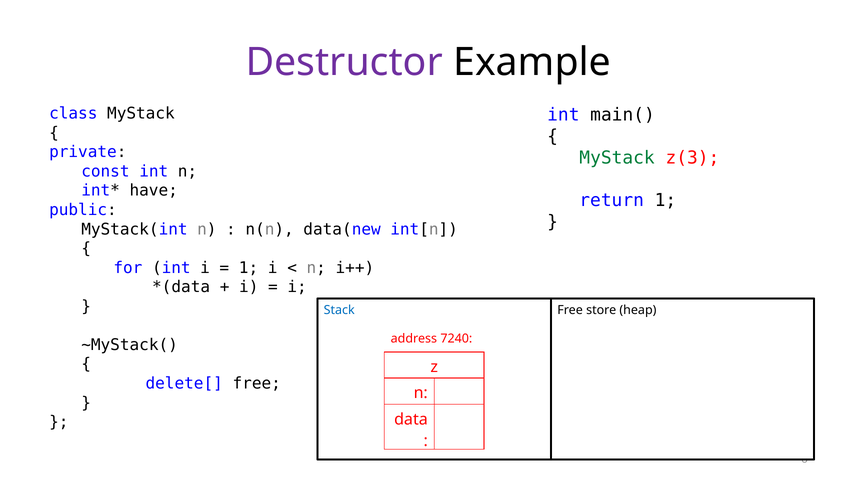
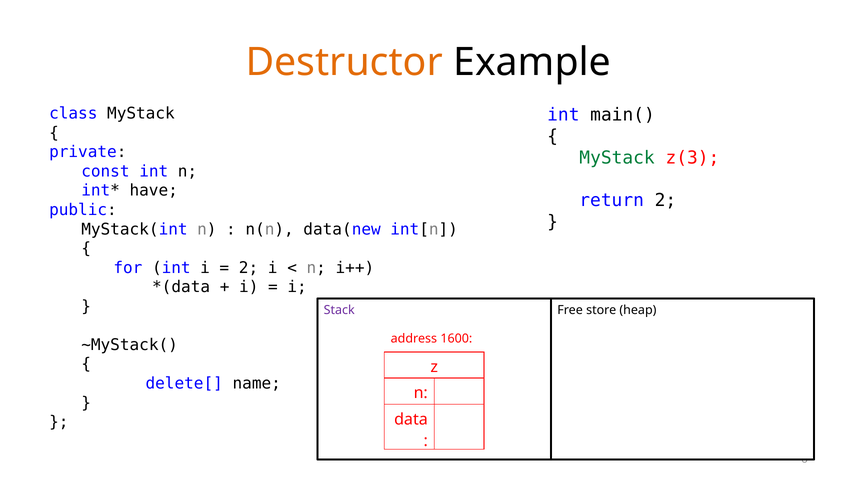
Destructor colour: purple -> orange
return 1: 1 -> 2
1 at (249, 268): 1 -> 2
Stack colour: blue -> purple
7240: 7240 -> 1600
delete[ free: free -> name
